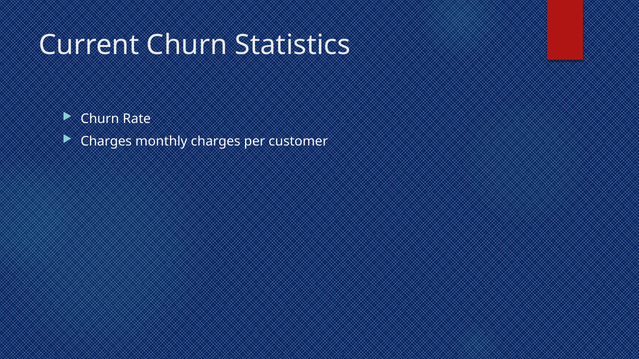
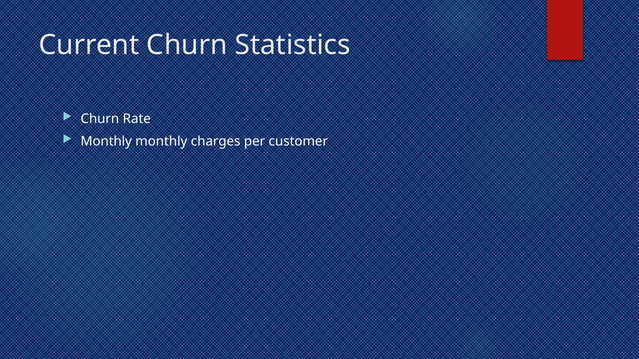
Charges at (106, 142): Charges -> Monthly
